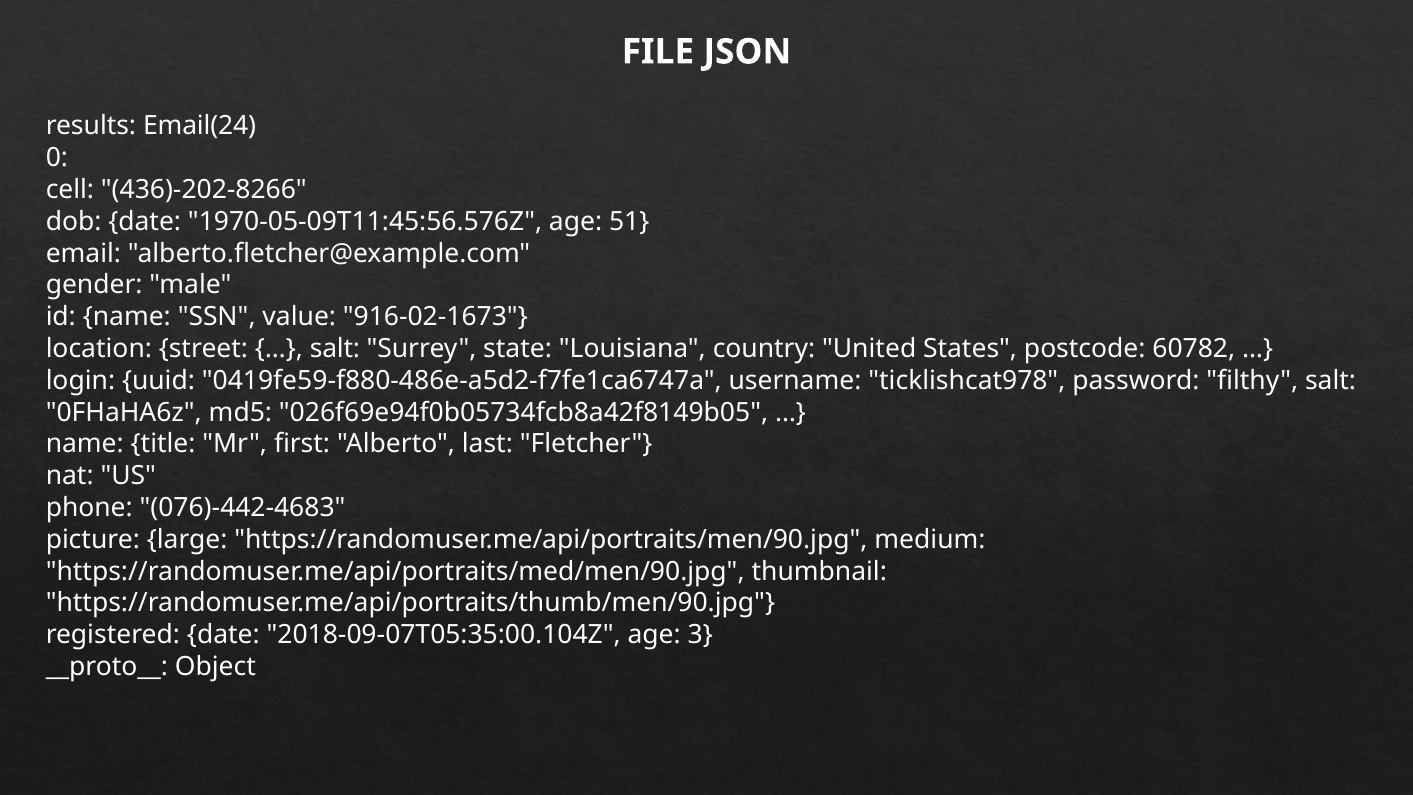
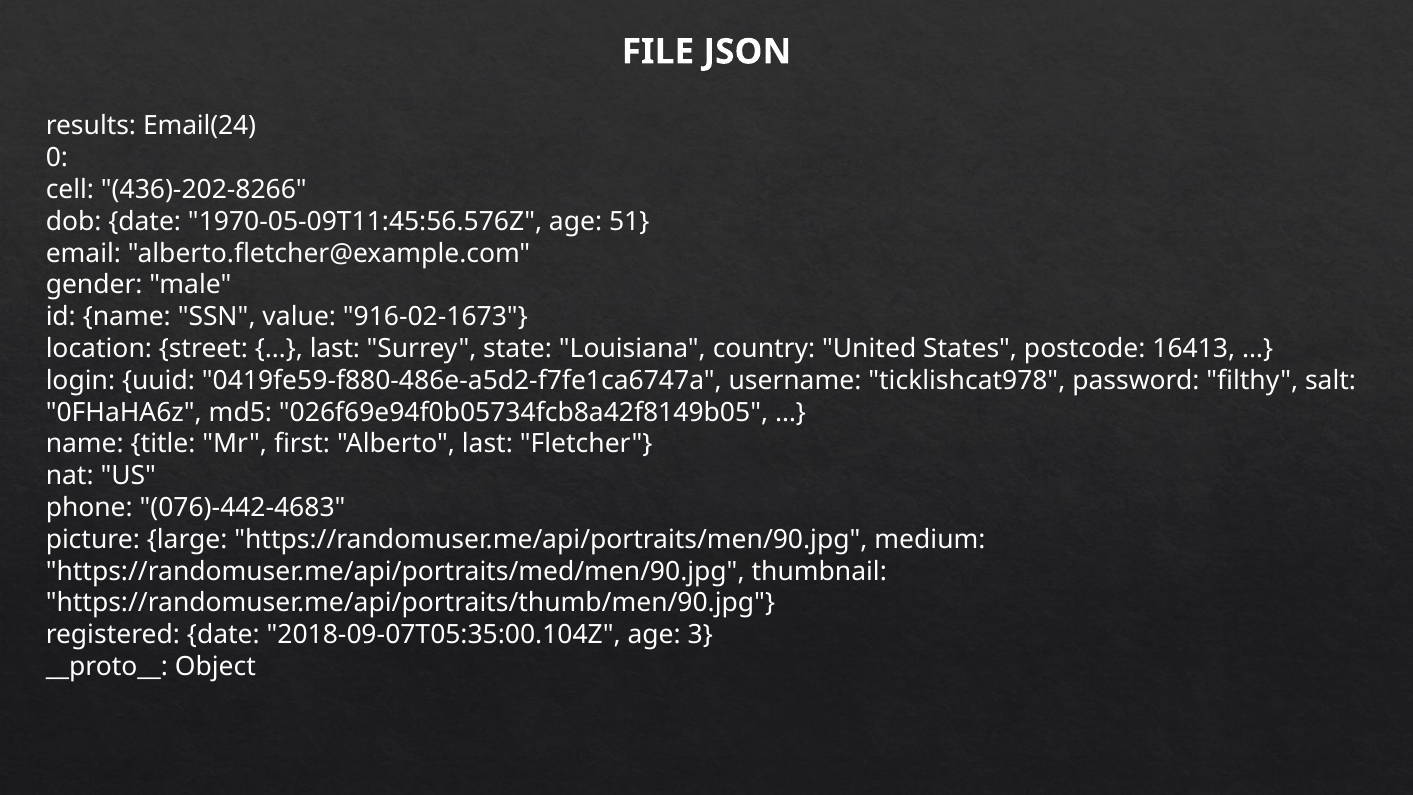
salt at (335, 349): salt -> last
60782: 60782 -> 16413
